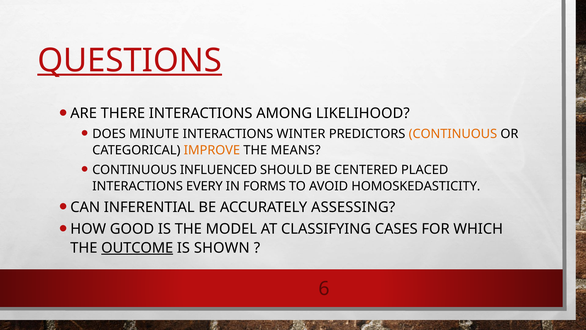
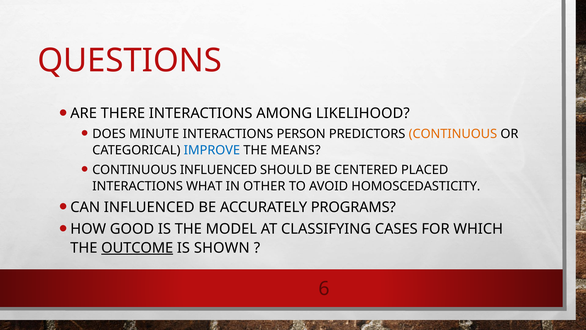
QUESTIONS underline: present -> none
WINTER: WINTER -> PERSON
IMPROVE colour: orange -> blue
EVERY: EVERY -> WHAT
FORMS: FORMS -> OTHER
HOMOSKEDASTICITY: HOMOSKEDASTICITY -> HOMOSCEDASTICITY
CAN INFERENTIAL: INFERENTIAL -> INFLUENCED
ASSESSING: ASSESSING -> PROGRAMS
